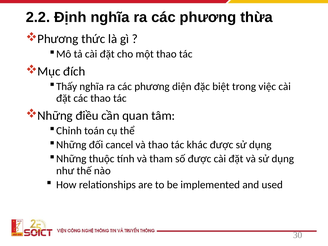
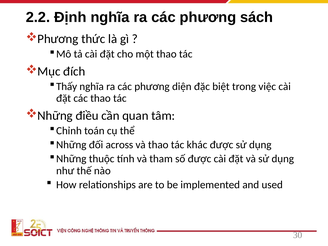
thừa: thừa -> sách
cancel: cancel -> across
